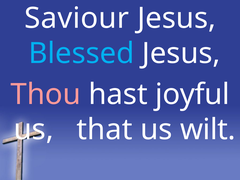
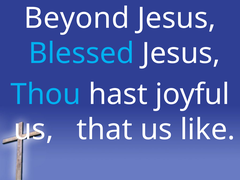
Saviour: Saviour -> Beyond
Thou colour: pink -> light blue
wilt: wilt -> like
